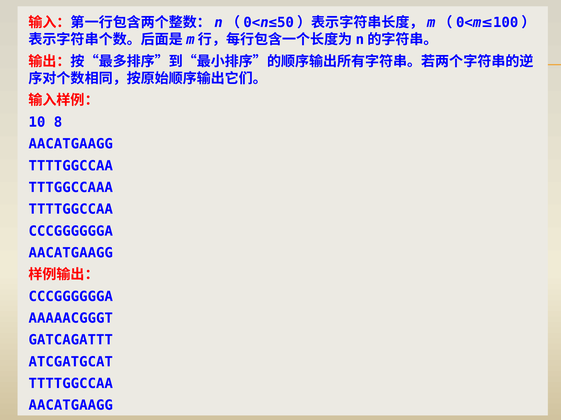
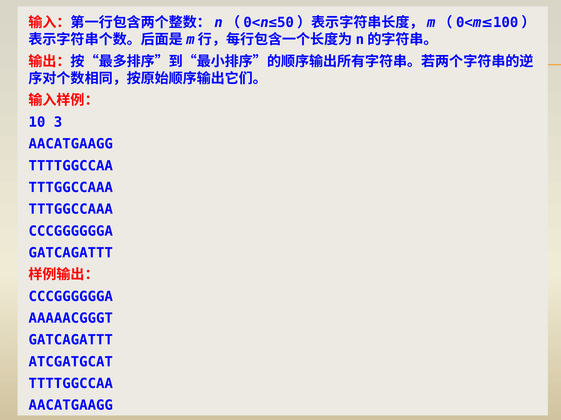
8: 8 -> 3
TTTTGGCCAA at (71, 210): TTTTGGCCAA -> TTTGGCCAAA
AACATGAAGG at (71, 253): AACATGAAGG -> GATCAGATTT
